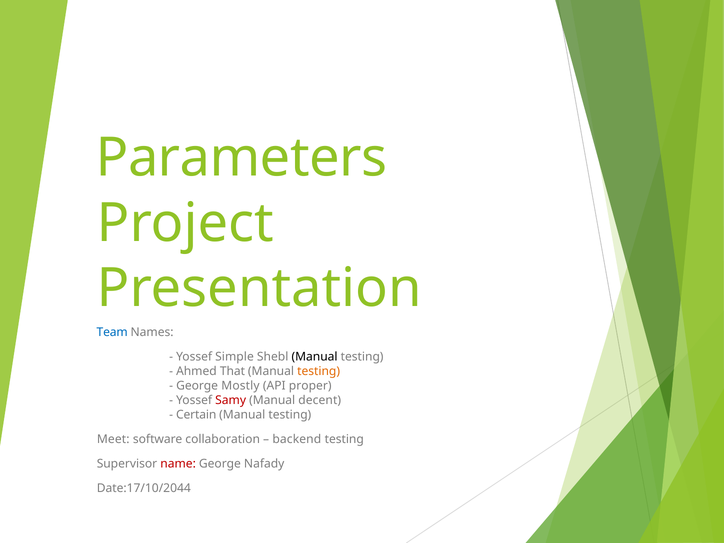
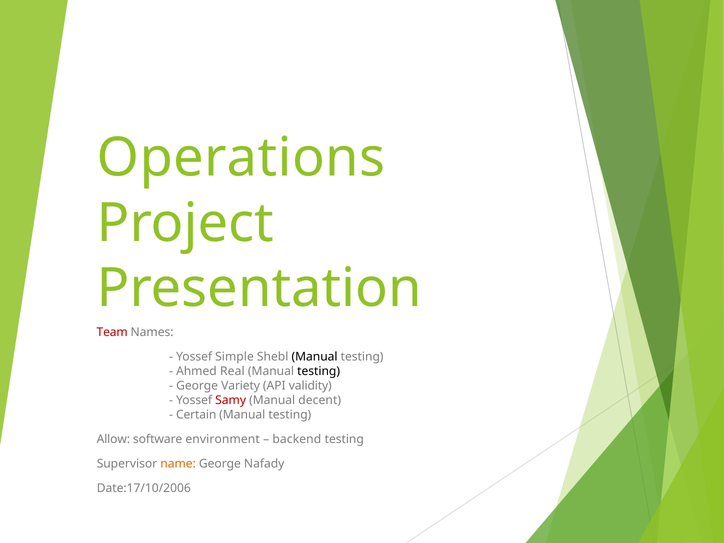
Parameters: Parameters -> Operations
Team colour: blue -> red
That: That -> Real
testing at (319, 371) colour: orange -> black
Mostly: Mostly -> Variety
proper: proper -> validity
Meet: Meet -> Allow
collaboration: collaboration -> environment
name colour: red -> orange
Date:17/10/2044: Date:17/10/2044 -> Date:17/10/2006
